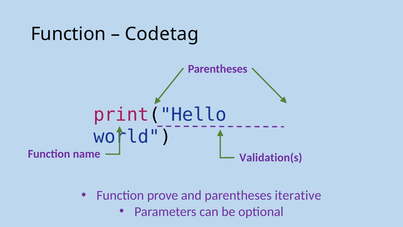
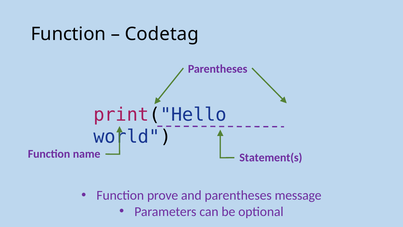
Validation(s: Validation(s -> Statement(s
iterative: iterative -> message
